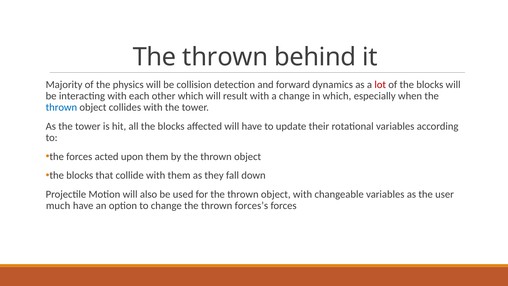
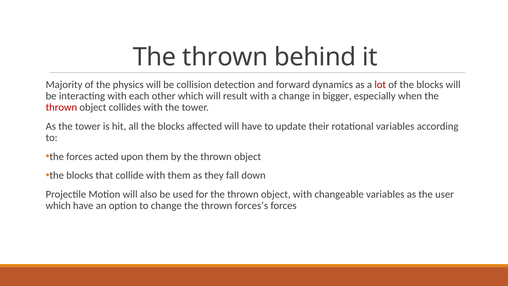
in which: which -> bigger
thrown at (61, 107) colour: blue -> red
much at (58, 206): much -> which
